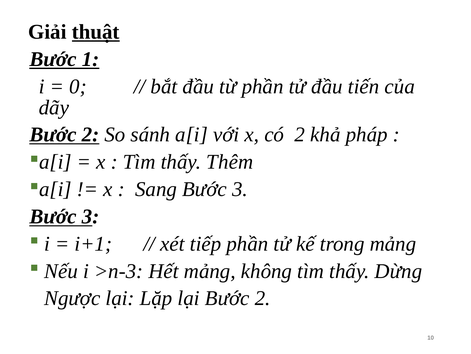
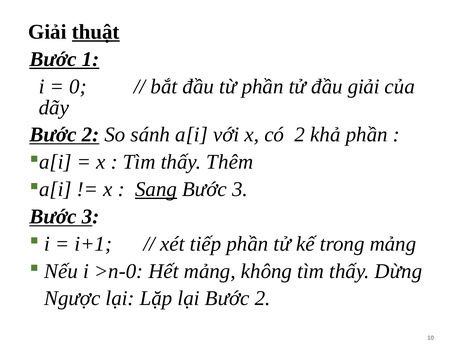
đầu tiến: tiến -> giải
khả pháp: pháp -> phần
Sang underline: none -> present
>n-3: >n-3 -> >n-0
